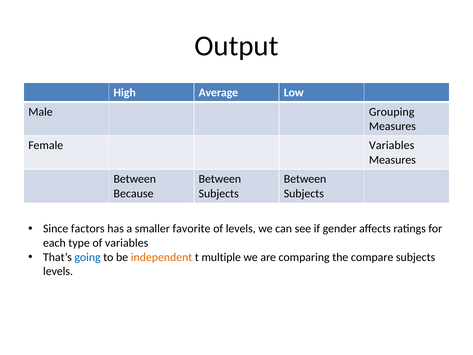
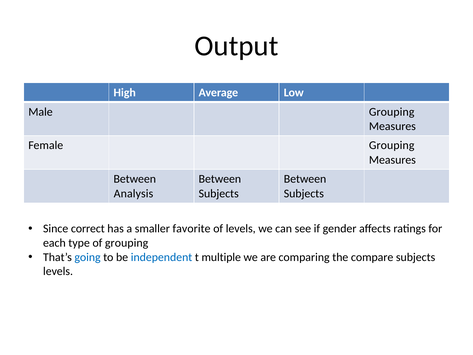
Female Variables: Variables -> Grouping
Because: Because -> Analysis
factors: factors -> correct
of variables: variables -> grouping
independent colour: orange -> blue
